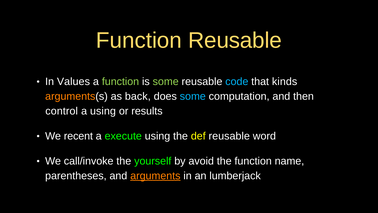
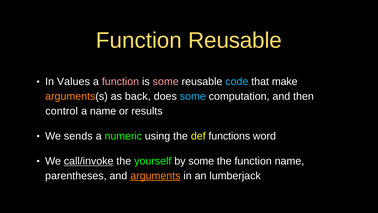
function at (121, 82) colour: light green -> pink
some at (166, 82) colour: light green -> pink
kinds: kinds -> make
a using: using -> name
recent: recent -> sends
execute: execute -> numeric
def reusable: reusable -> functions
call/invoke underline: none -> present
by avoid: avoid -> some
